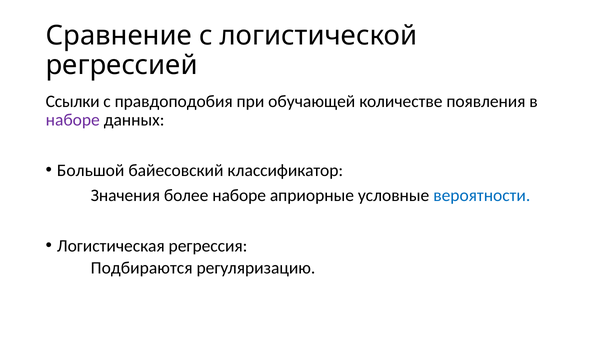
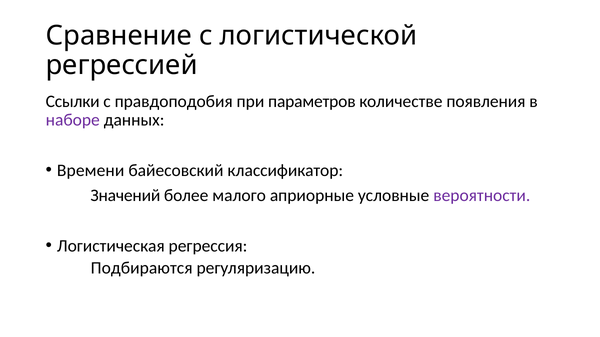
обучающей: обучающей -> параметров
Большой: Большой -> Времени
Значения: Значения -> Значений
более наборе: наборе -> малого
вероятности colour: blue -> purple
